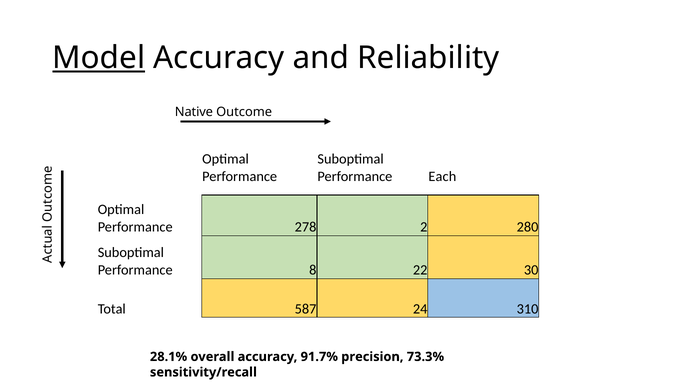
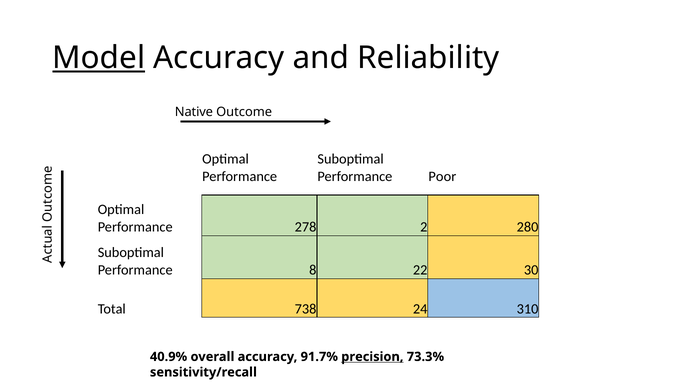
Each: Each -> Poor
587: 587 -> 738
28.1%: 28.1% -> 40.9%
precision underline: none -> present
